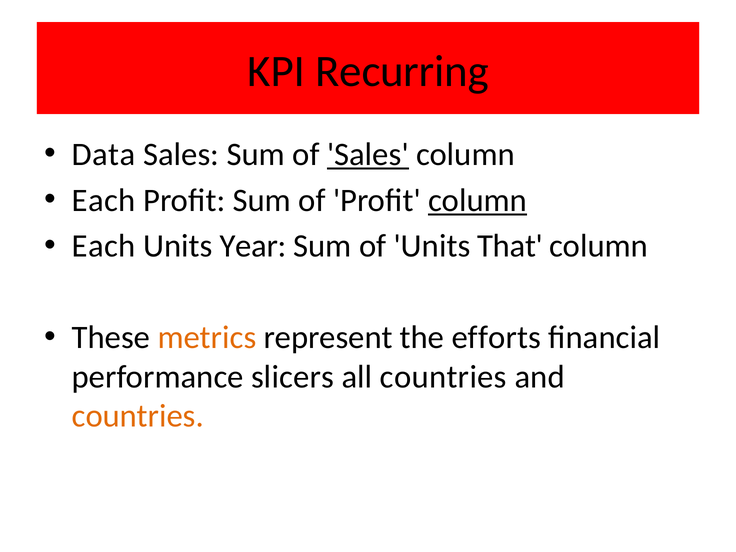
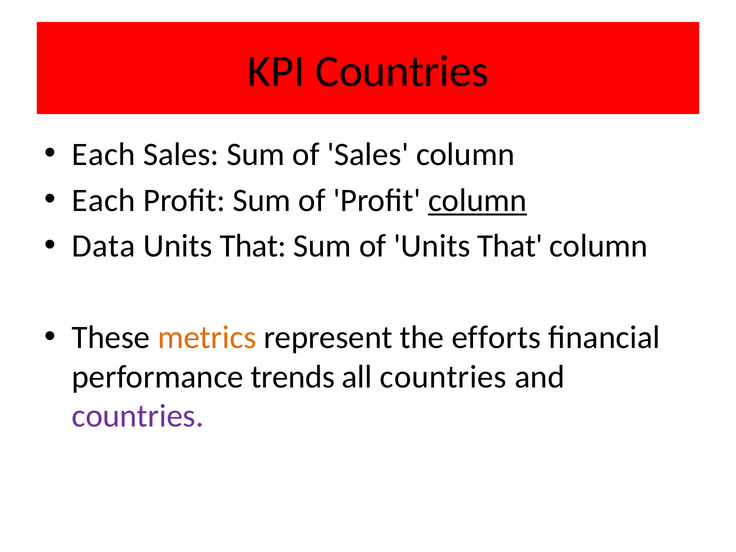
KPI Recurring: Recurring -> Countries
Data at (104, 154): Data -> Each
Sales at (368, 154) underline: present -> none
Each at (104, 246): Each -> Data
Year at (253, 246): Year -> That
slicers: slicers -> trends
countries at (138, 416) colour: orange -> purple
